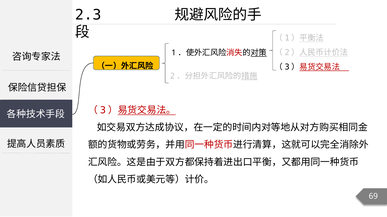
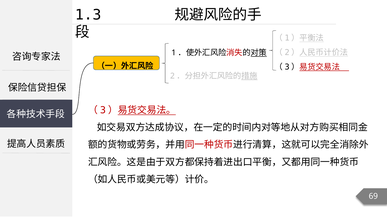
2.3: 2.3 -> 1.3
